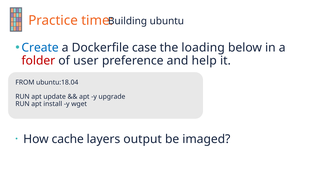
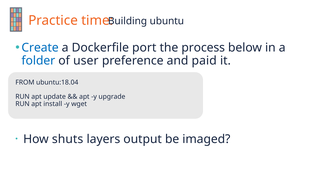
case: case -> port
loading: loading -> process
folder colour: red -> blue
help: help -> paid
cache: cache -> shuts
